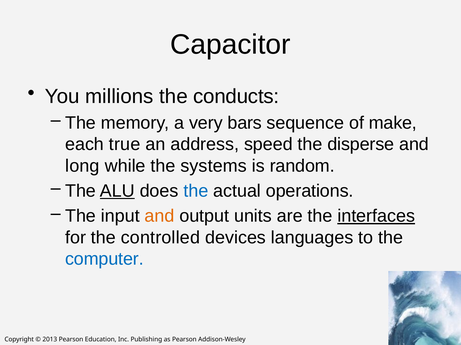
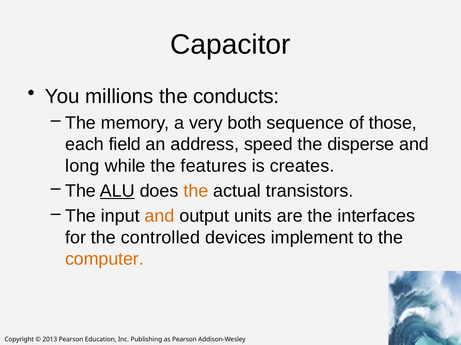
bars: bars -> both
make: make -> those
true: true -> field
systems: systems -> features
random: random -> creates
the at (196, 191) colour: blue -> orange
operations: operations -> transistors
interfaces underline: present -> none
languages: languages -> implement
computer colour: blue -> orange
